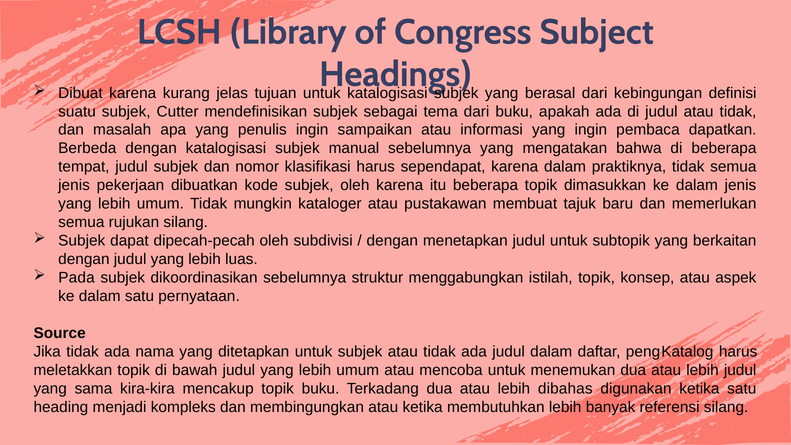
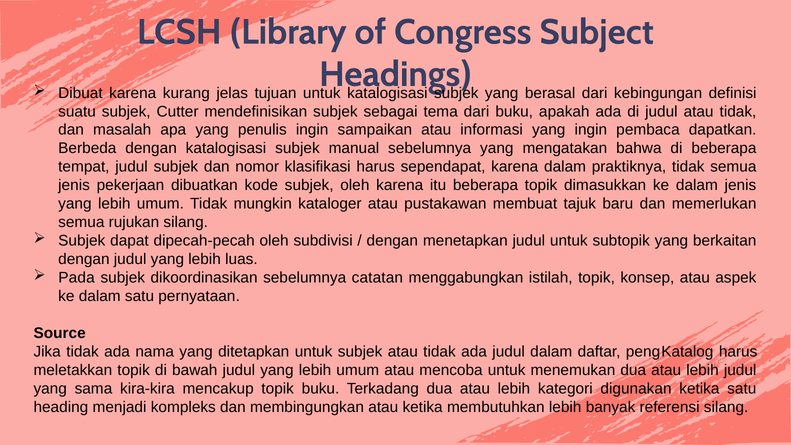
struktur: struktur -> catatan
dibahas: dibahas -> kategori
